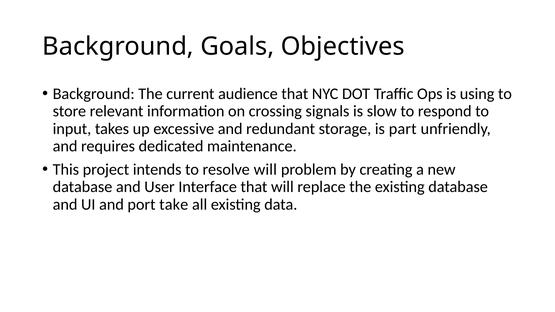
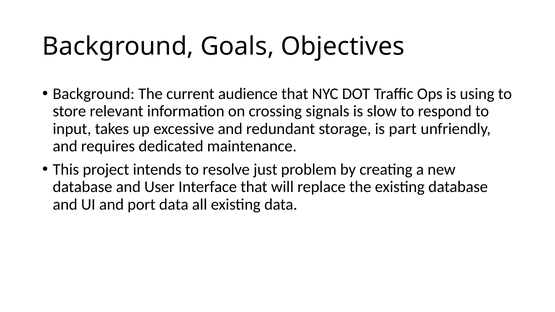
resolve will: will -> just
port take: take -> data
